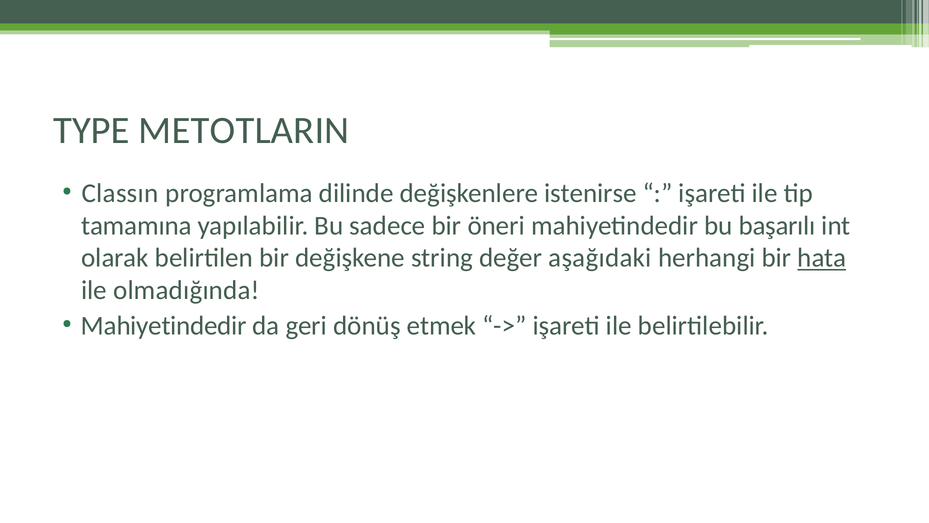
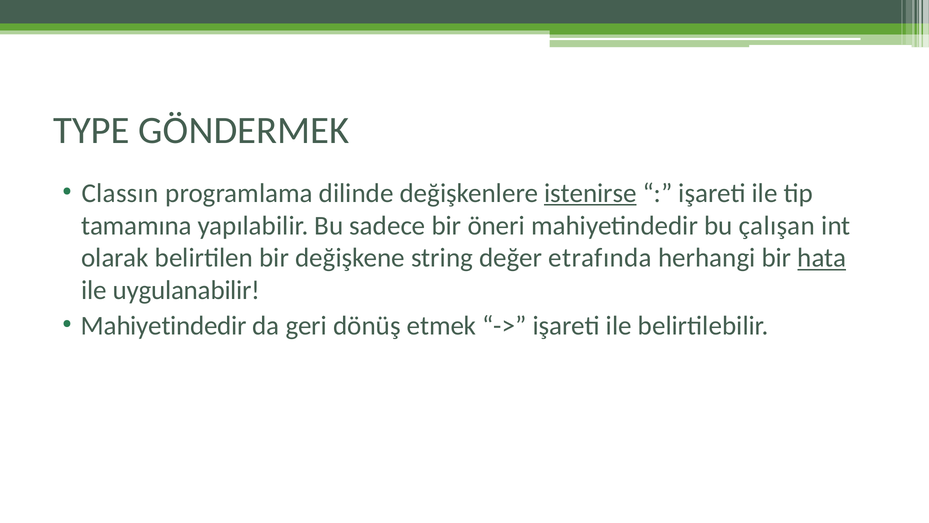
METOTLARIN: METOTLARIN -> GÖNDERMEK
istenirse underline: none -> present
başarılı: başarılı -> çalışan
aşağıdaki: aşağıdaki -> etrafında
olmadığında: olmadığında -> uygulanabilir
